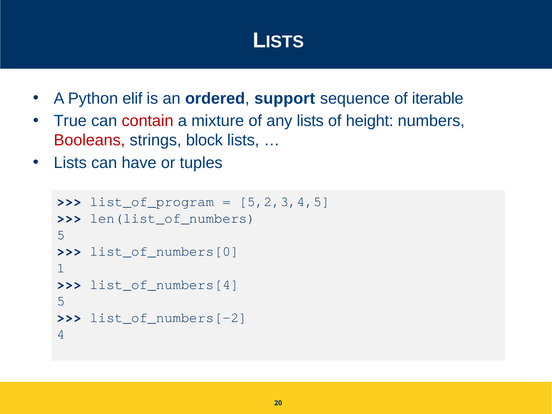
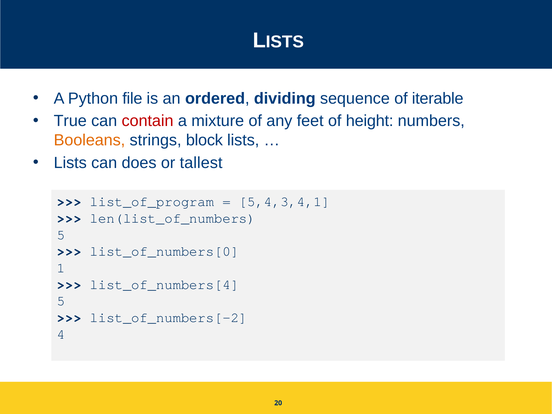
elif: elif -> file
support: support -> dividing
any lists: lists -> feet
Booleans colour: red -> orange
have: have -> does
tuples: tuples -> tallest
5,2,3,4,5: 5,2,3,4,5 -> 5,4,3,4,1
